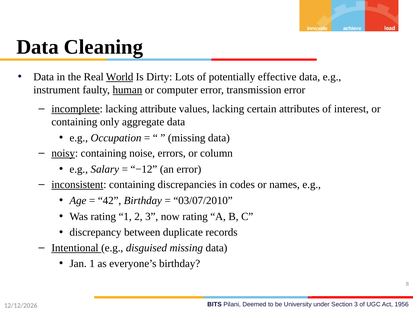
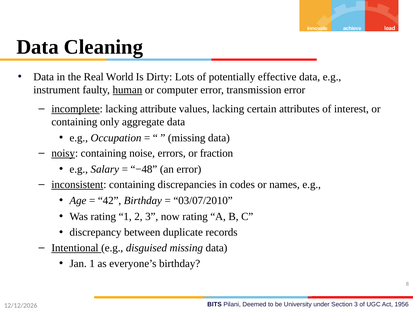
World underline: present -> none
column: column -> fraction
−12: −12 -> −48
